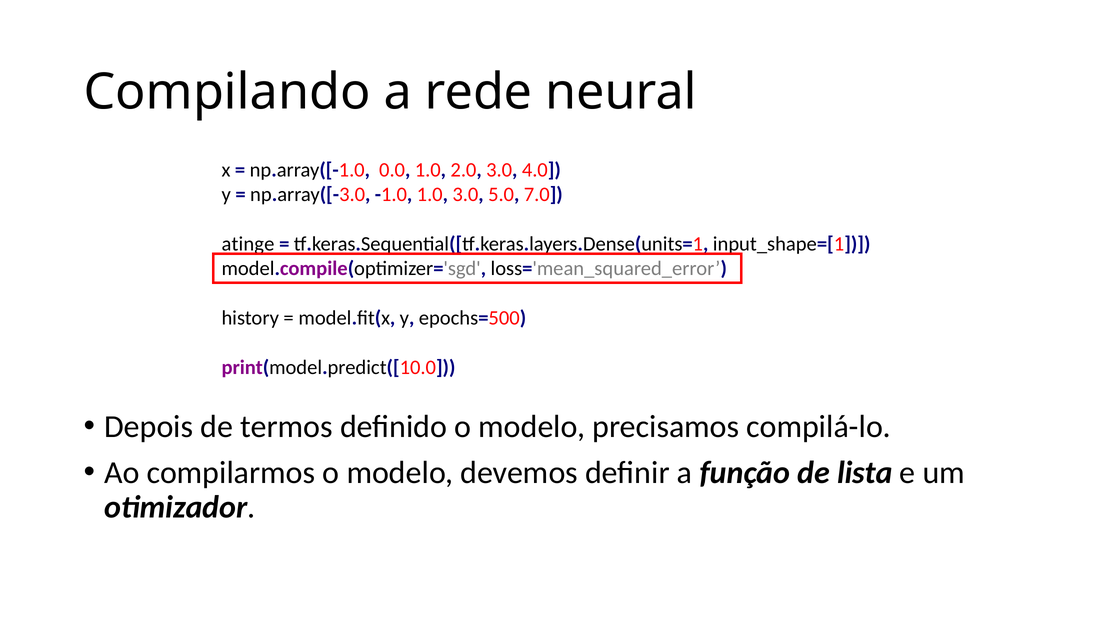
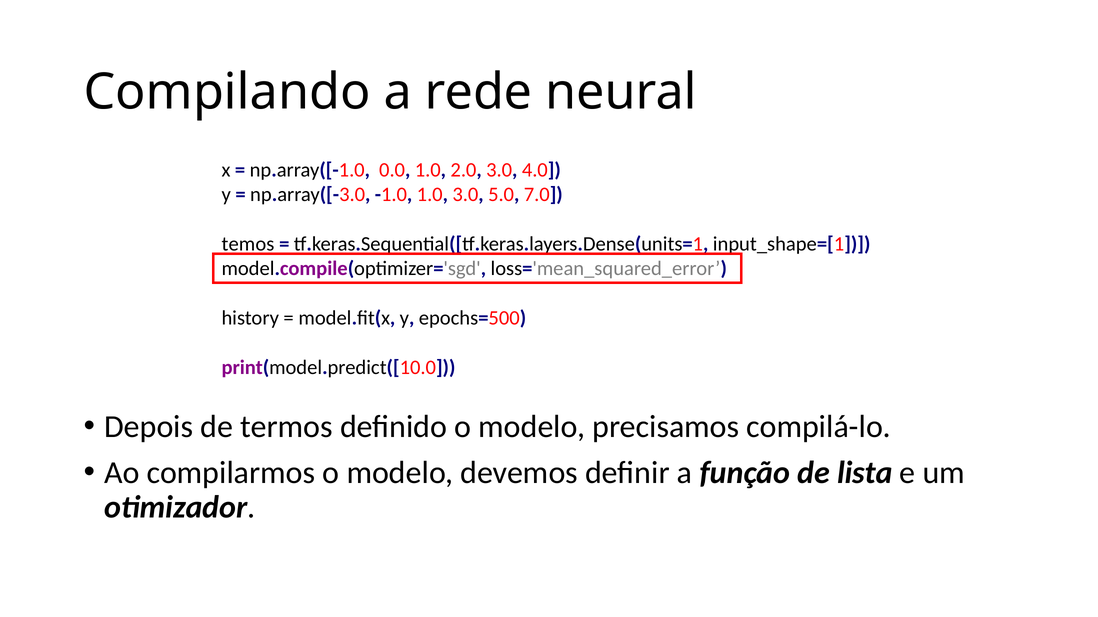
atinge: atinge -> temos
